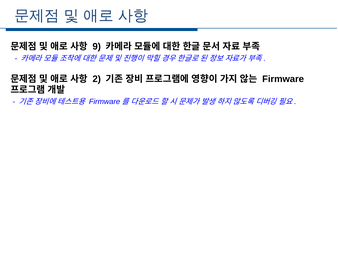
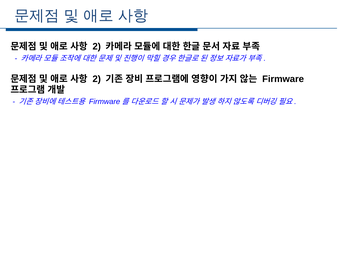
9 at (97, 46): 9 -> 2
